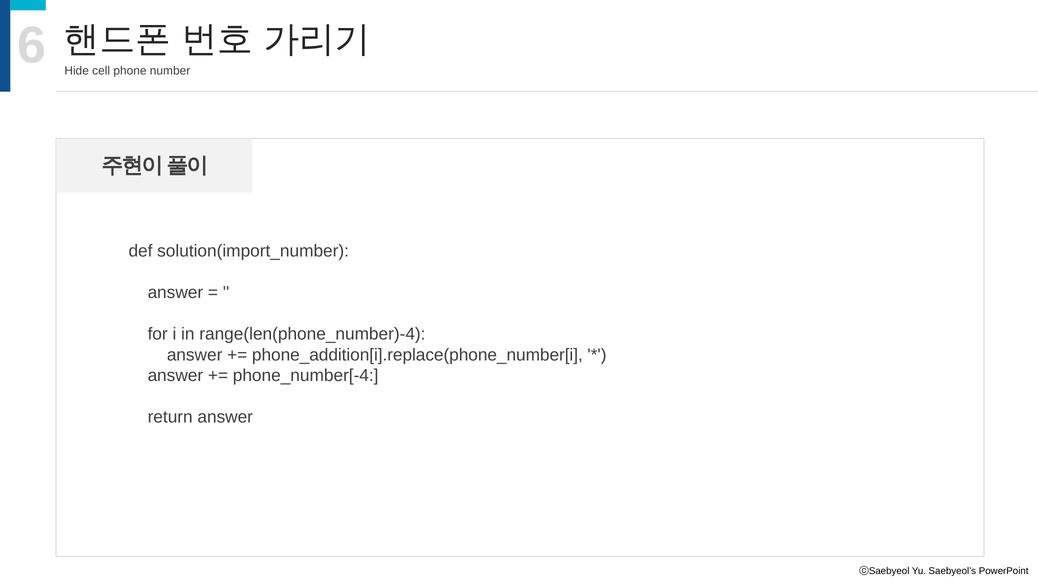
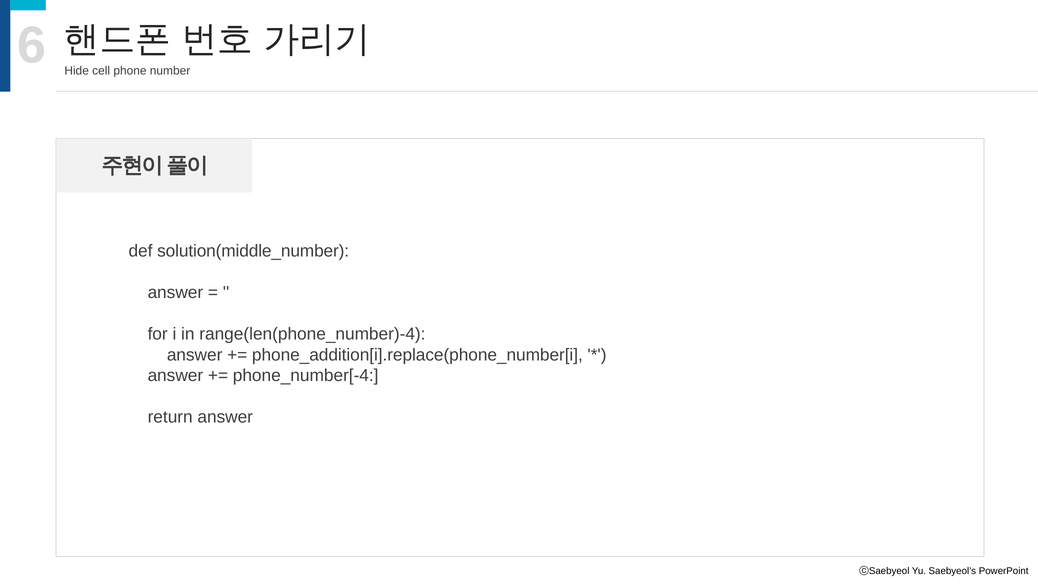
solution(import_number: solution(import_number -> solution(middle_number
